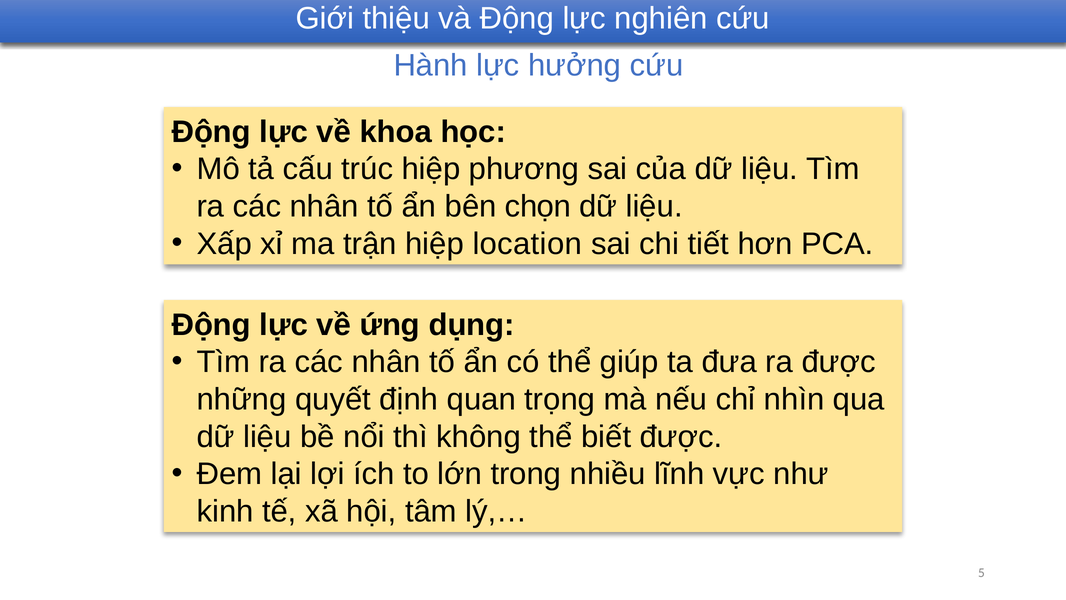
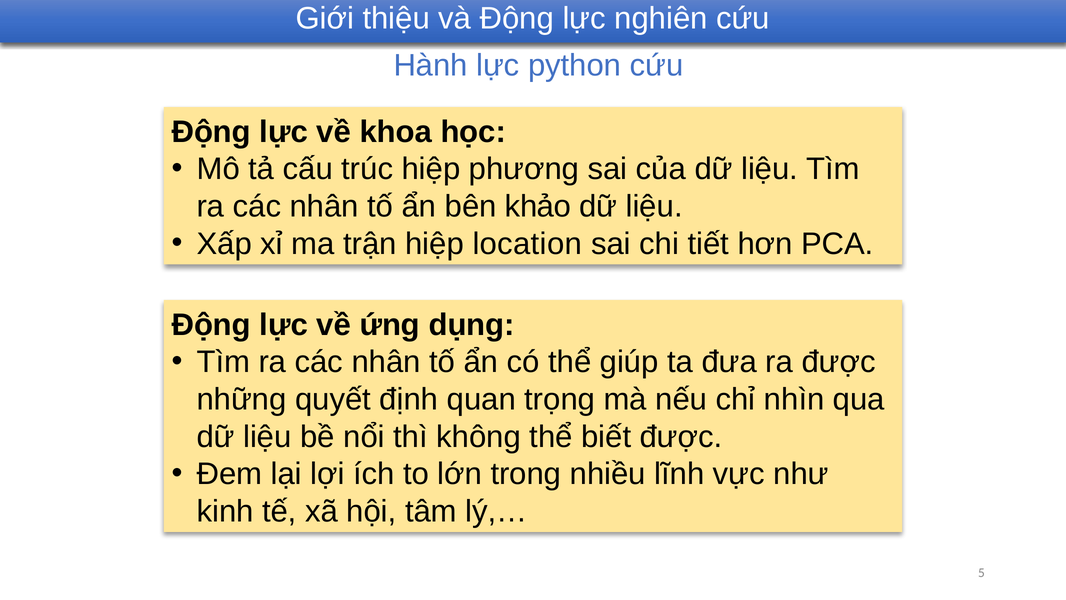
hưởng: hưởng -> python
chọn: chọn -> khảo
